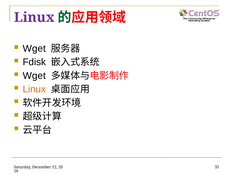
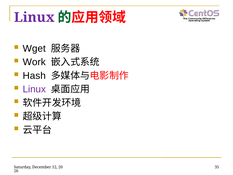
Fdisk: Fdisk -> Work
Wget at (34, 76): Wget -> Hash
Linux at (34, 89) colour: orange -> purple
